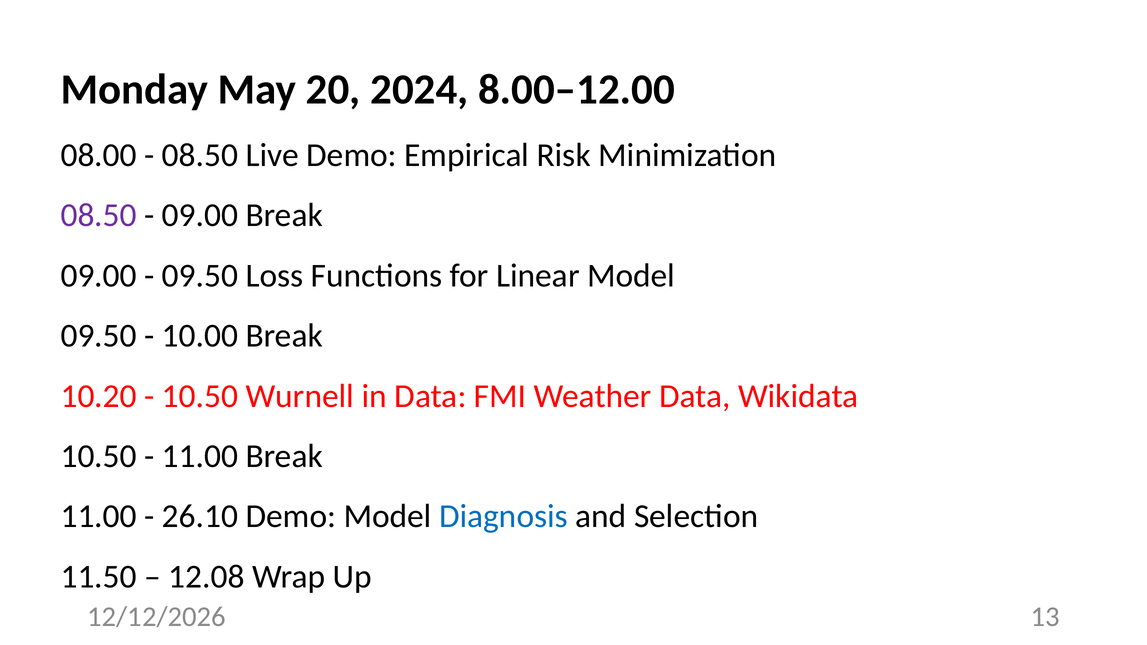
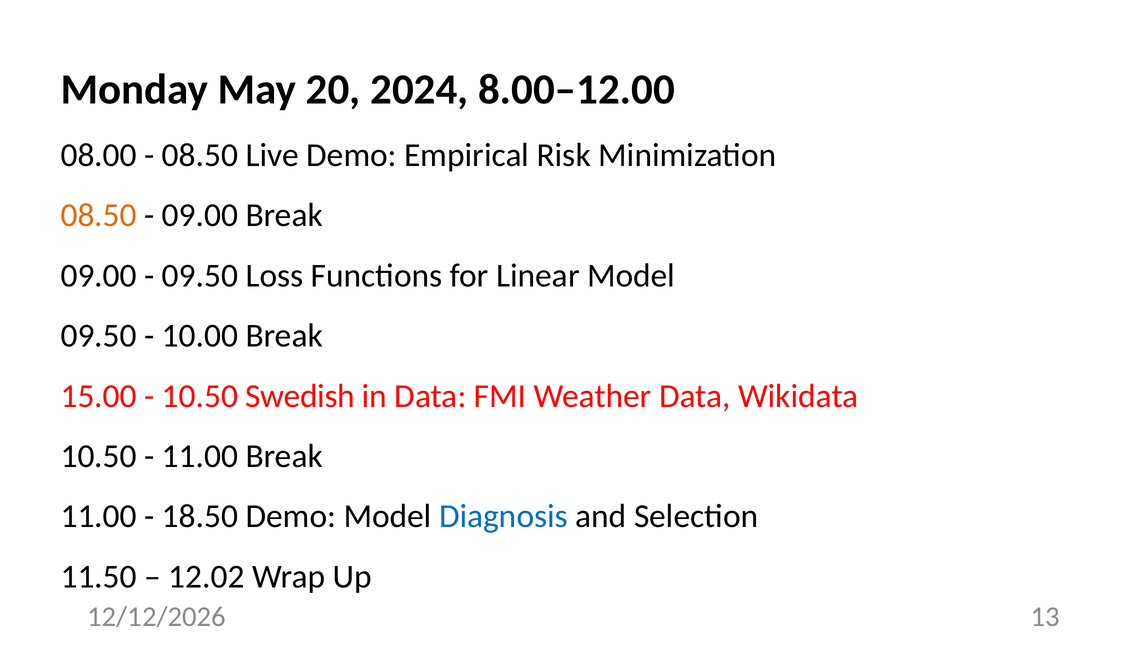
08.50 at (99, 215) colour: purple -> orange
10.20: 10.20 -> 15.00
Wurnell: Wurnell -> Swedish
26.10: 26.10 -> 18.50
12.08: 12.08 -> 12.02
